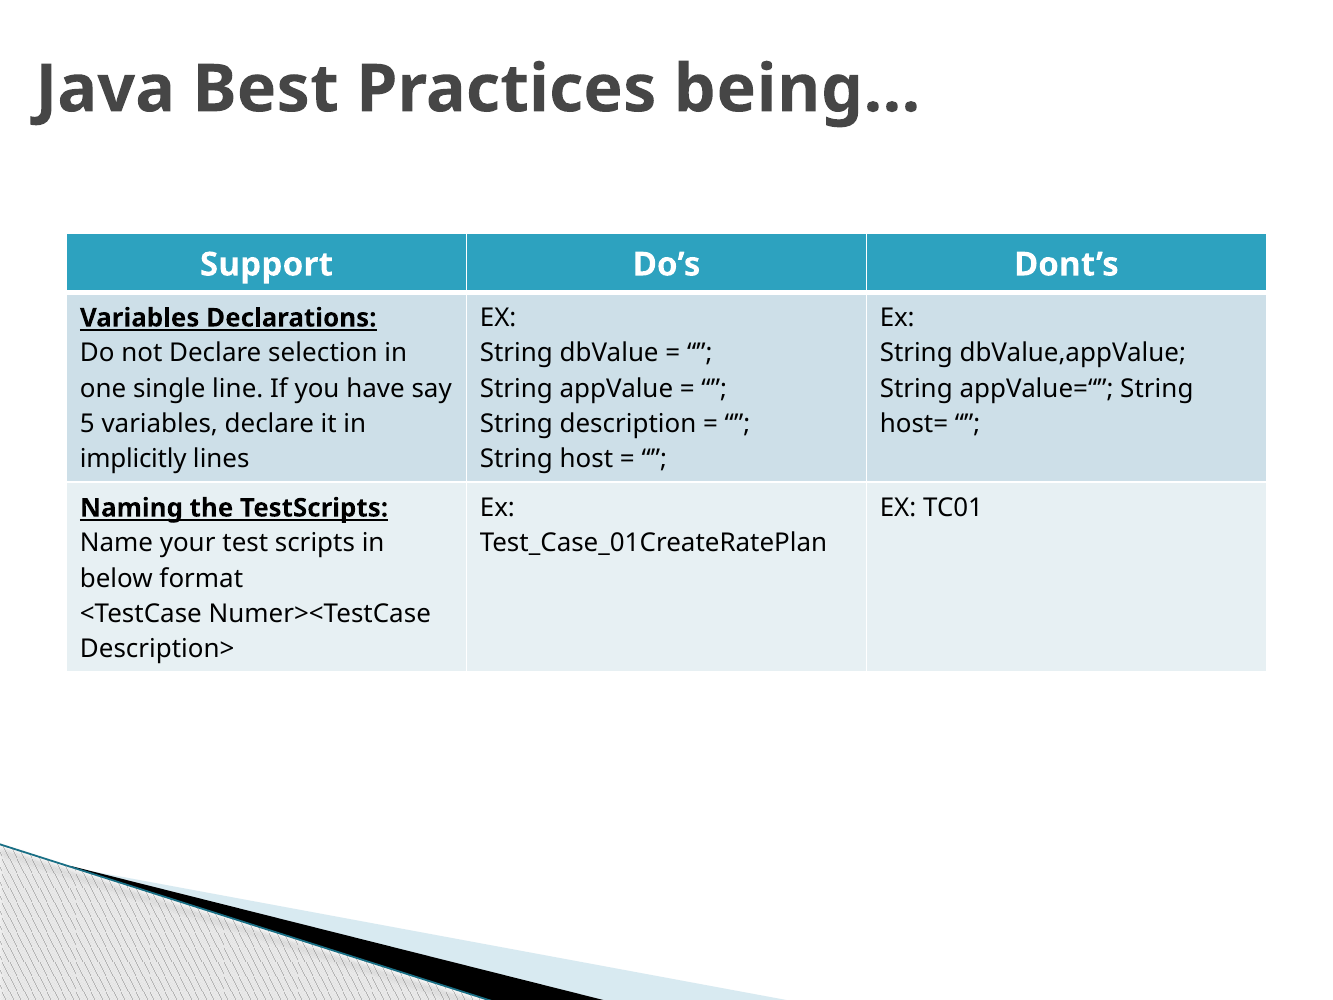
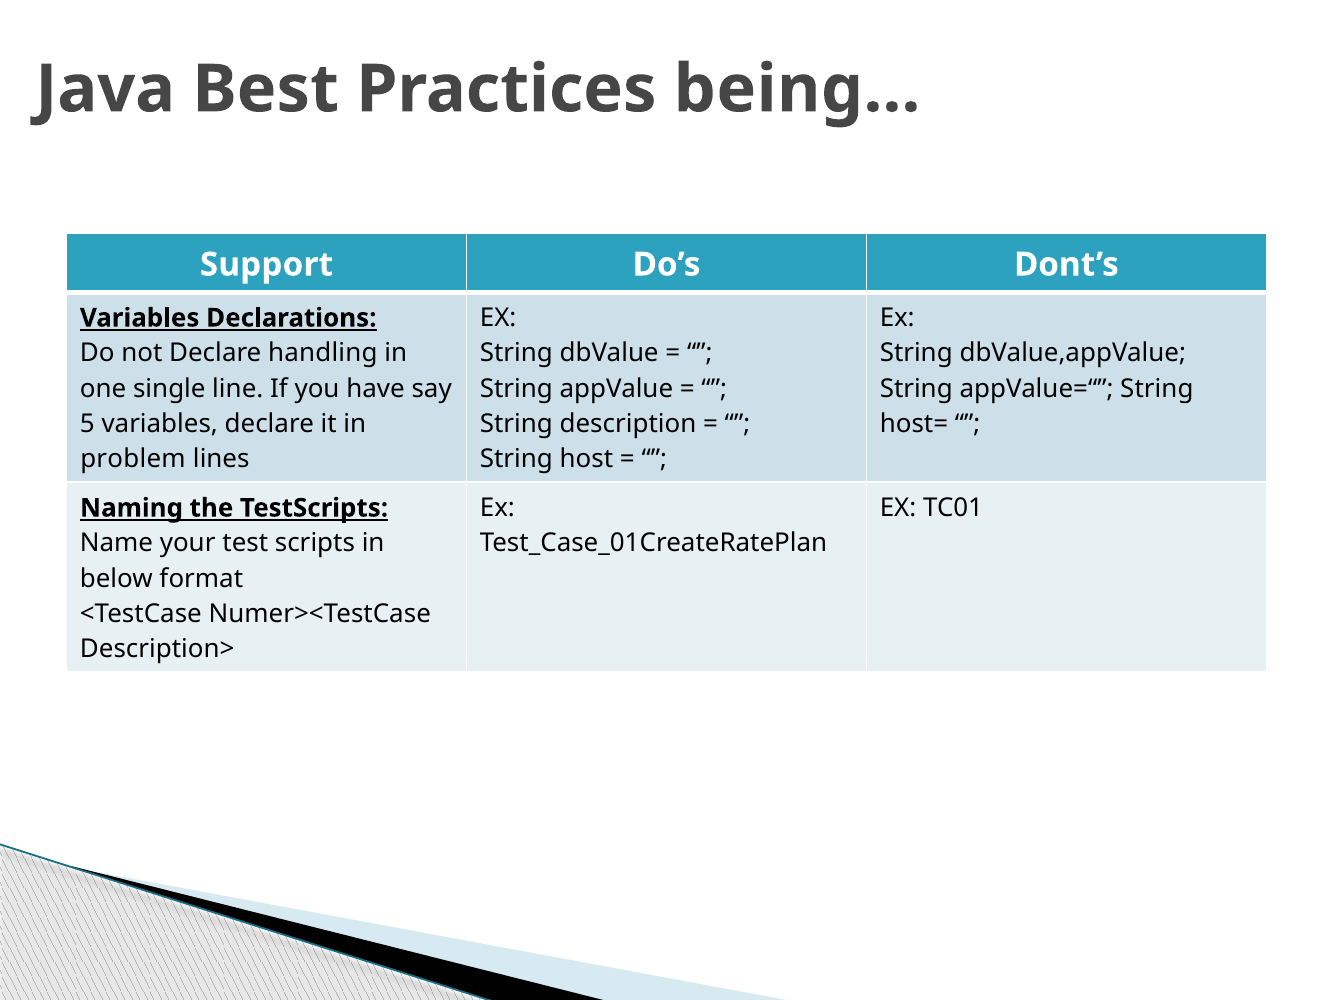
selection: selection -> handling
implicitly: implicitly -> problem
